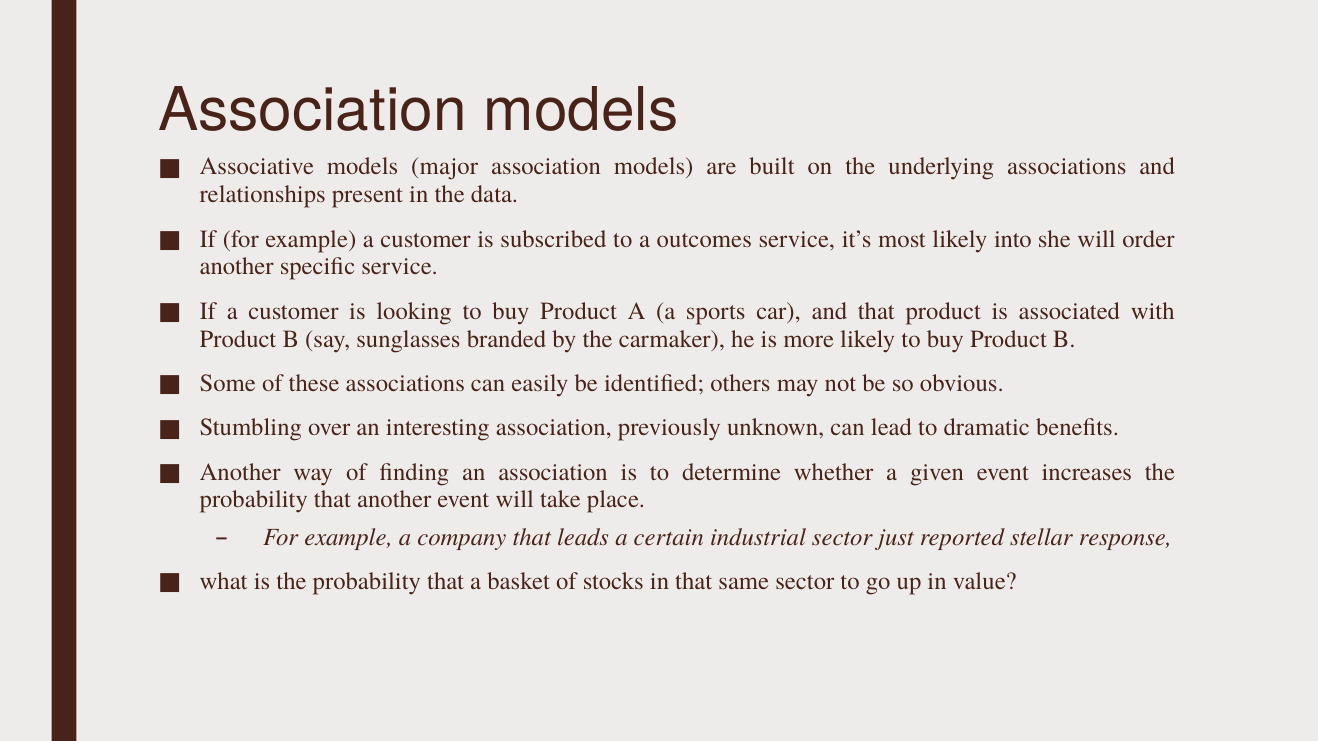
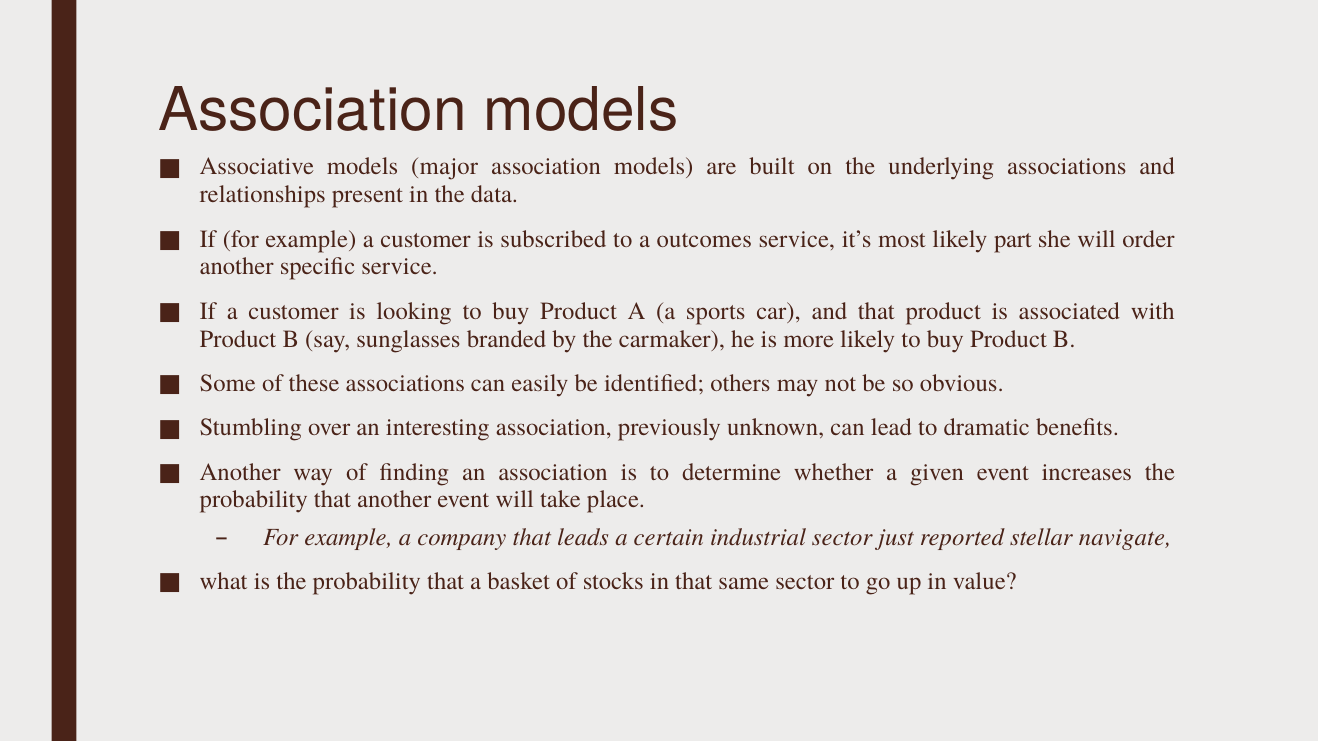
into: into -> part
response: response -> navigate
